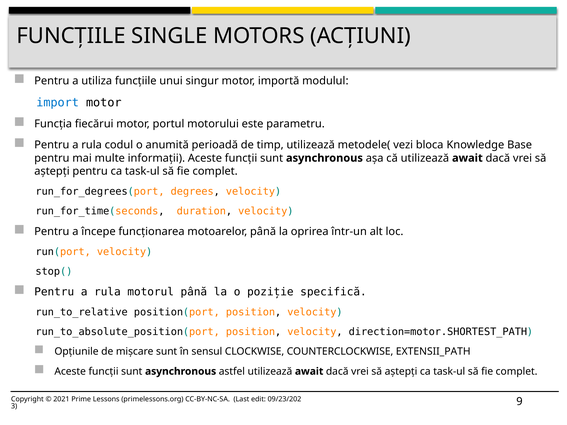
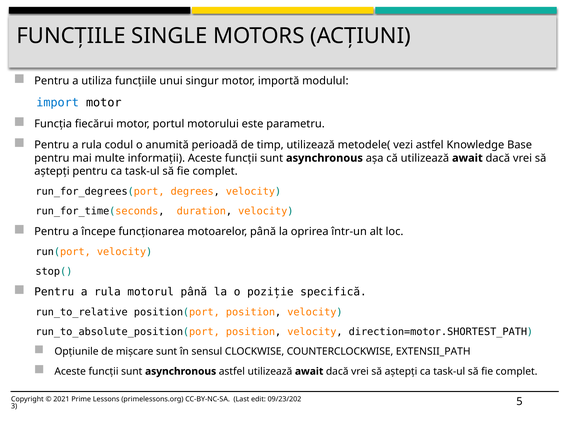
vezi bloca: bloca -> astfel
9: 9 -> 5
